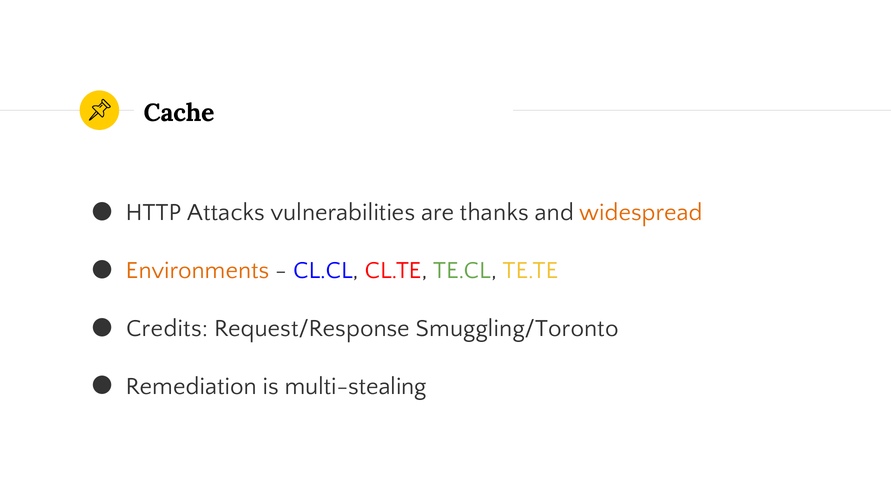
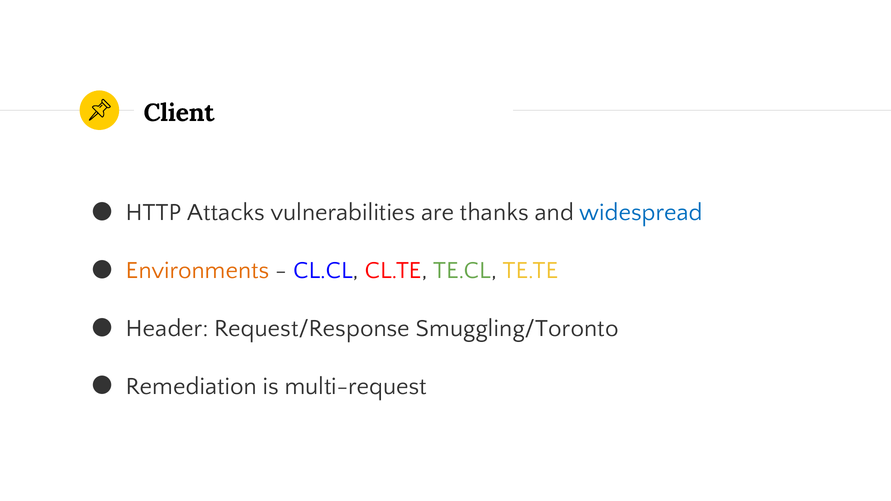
Cache: Cache -> Client
widespread colour: orange -> blue
Credits: Credits -> Header
multi-stealing: multi-stealing -> multi-request
